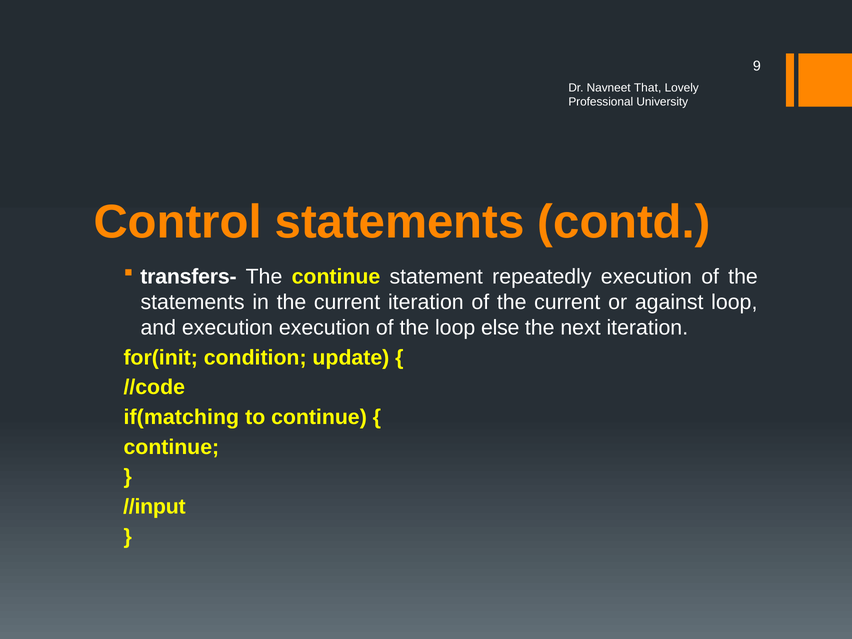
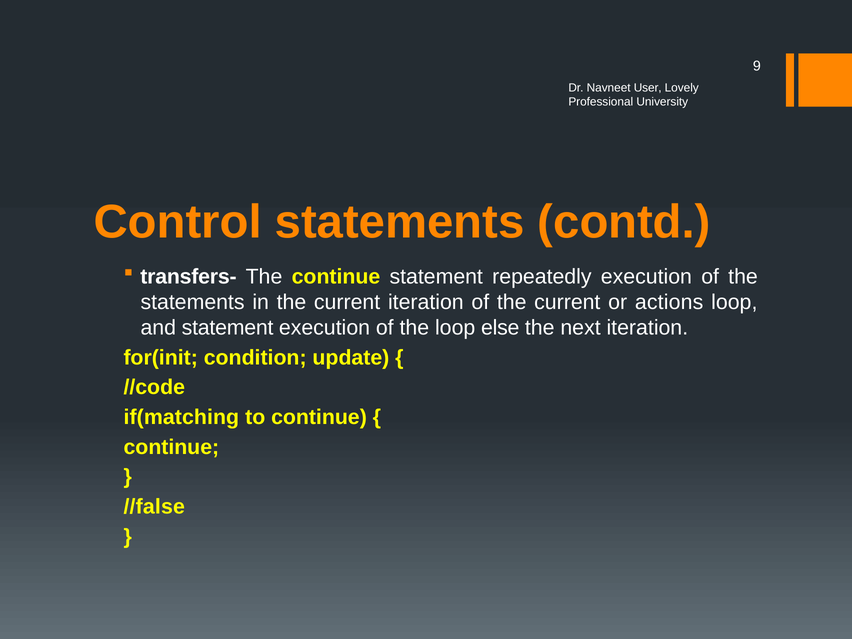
That: That -> User
against: against -> actions
and execution: execution -> statement
//input: //input -> //false
